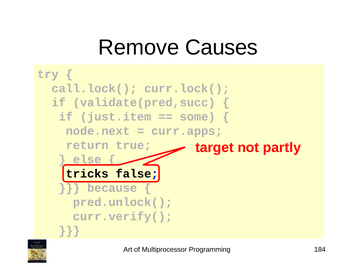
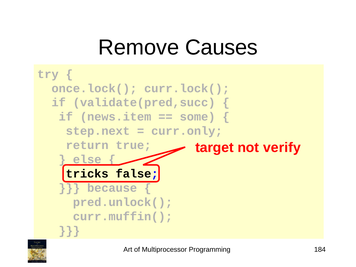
call.lock(: call.lock( -> once.lock(
just.item: just.item -> news.item
node.next: node.next -> step.next
curr.apps: curr.apps -> curr.only
partly: partly -> verify
curr.verify(: curr.verify( -> curr.muffin(
